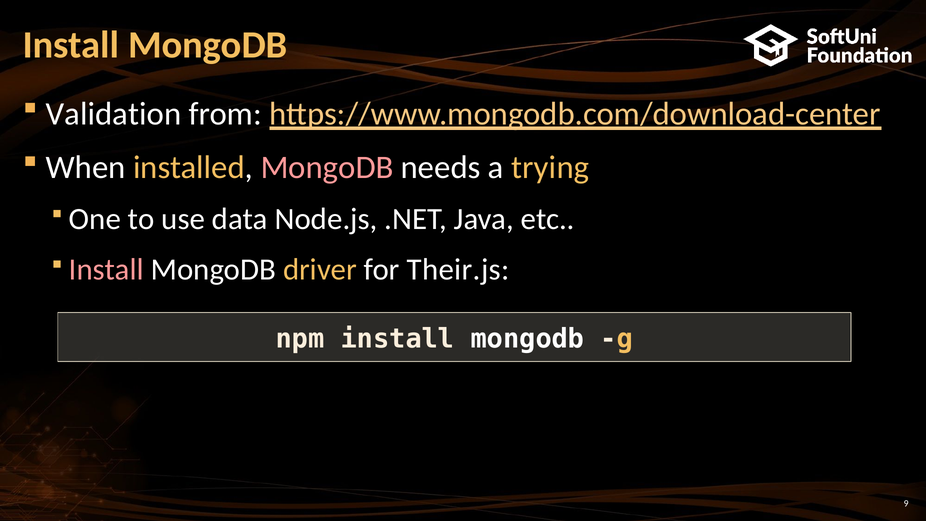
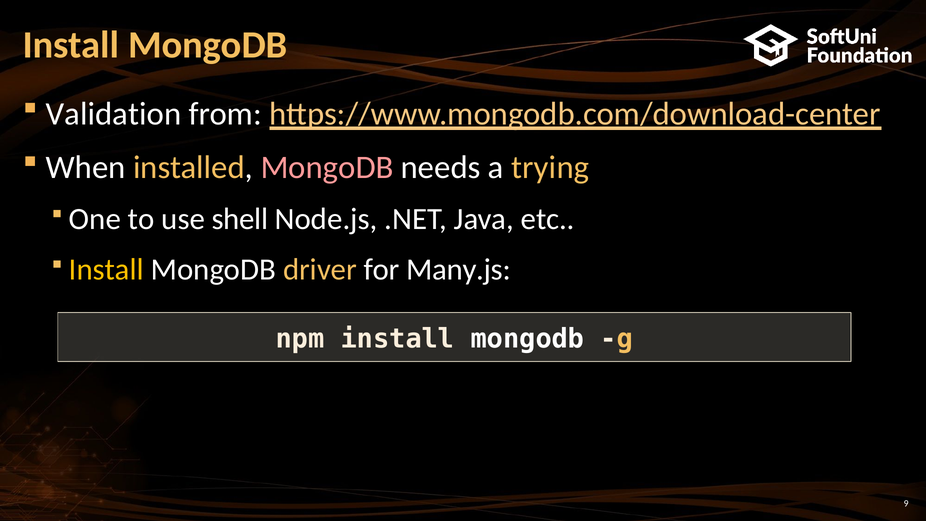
data: data -> shell
Install at (106, 270) colour: pink -> yellow
Their.js: Their.js -> Many.js
